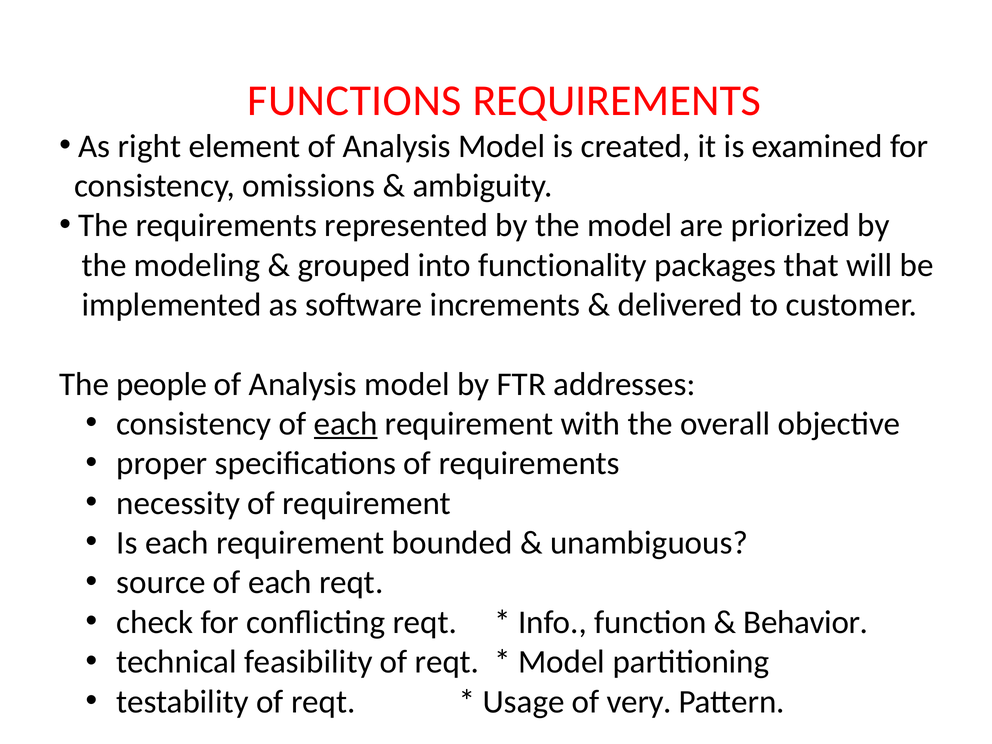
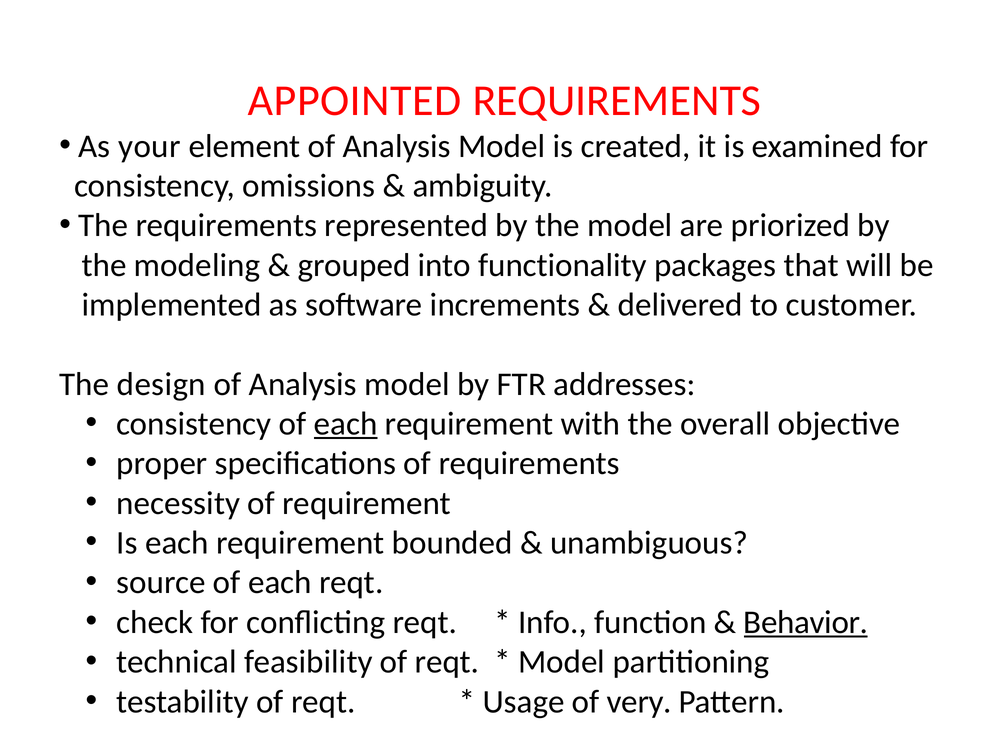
FUNCTIONS: FUNCTIONS -> APPOINTED
right: right -> your
people: people -> design
Behavior underline: none -> present
